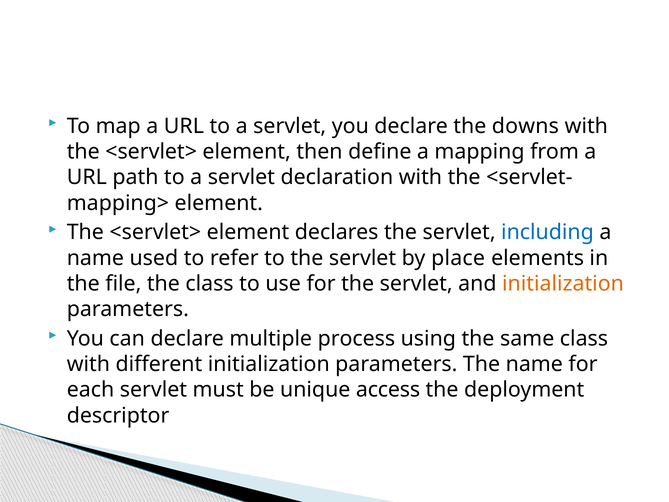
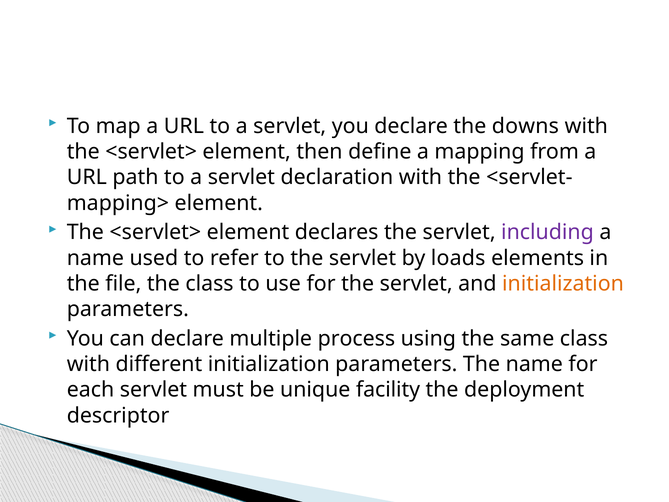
including colour: blue -> purple
place: place -> loads
access: access -> facility
